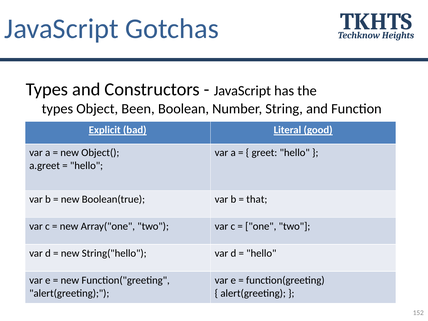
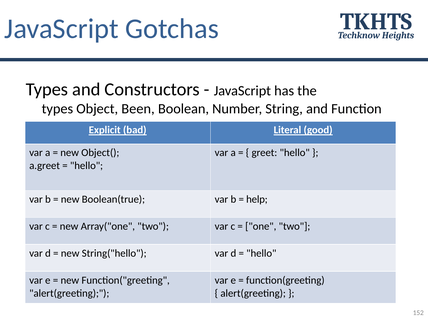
that: that -> help
